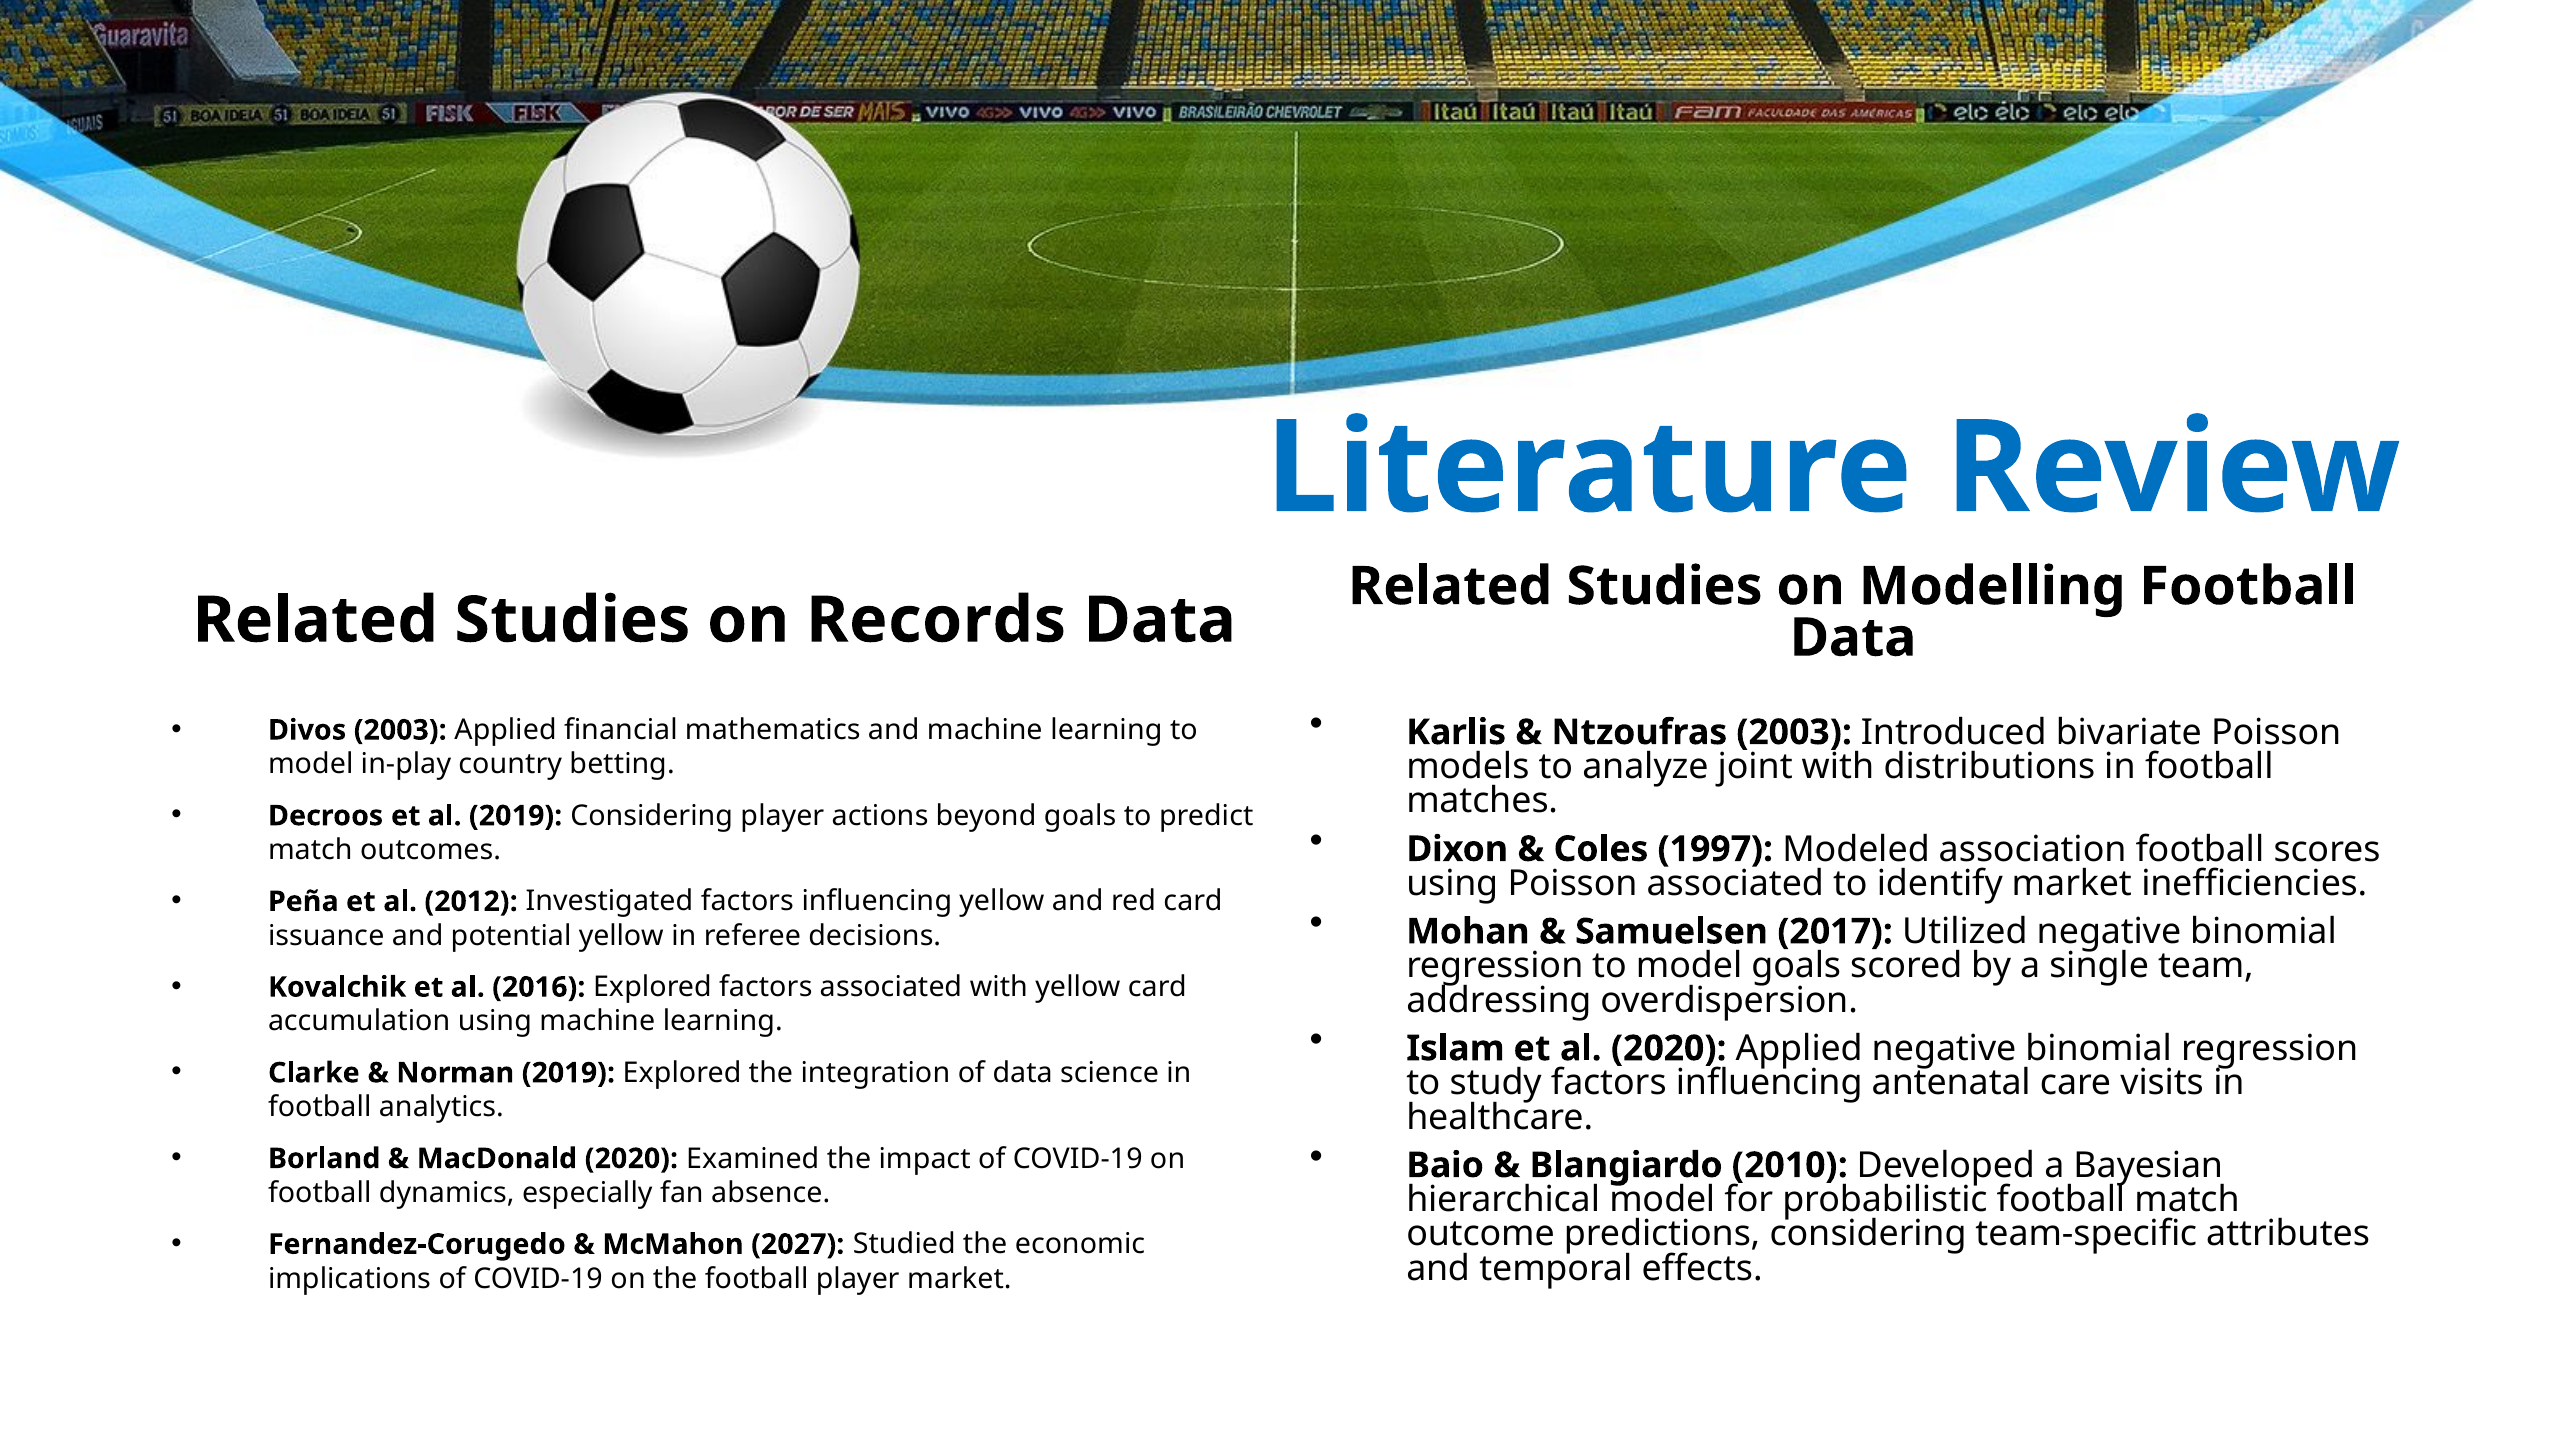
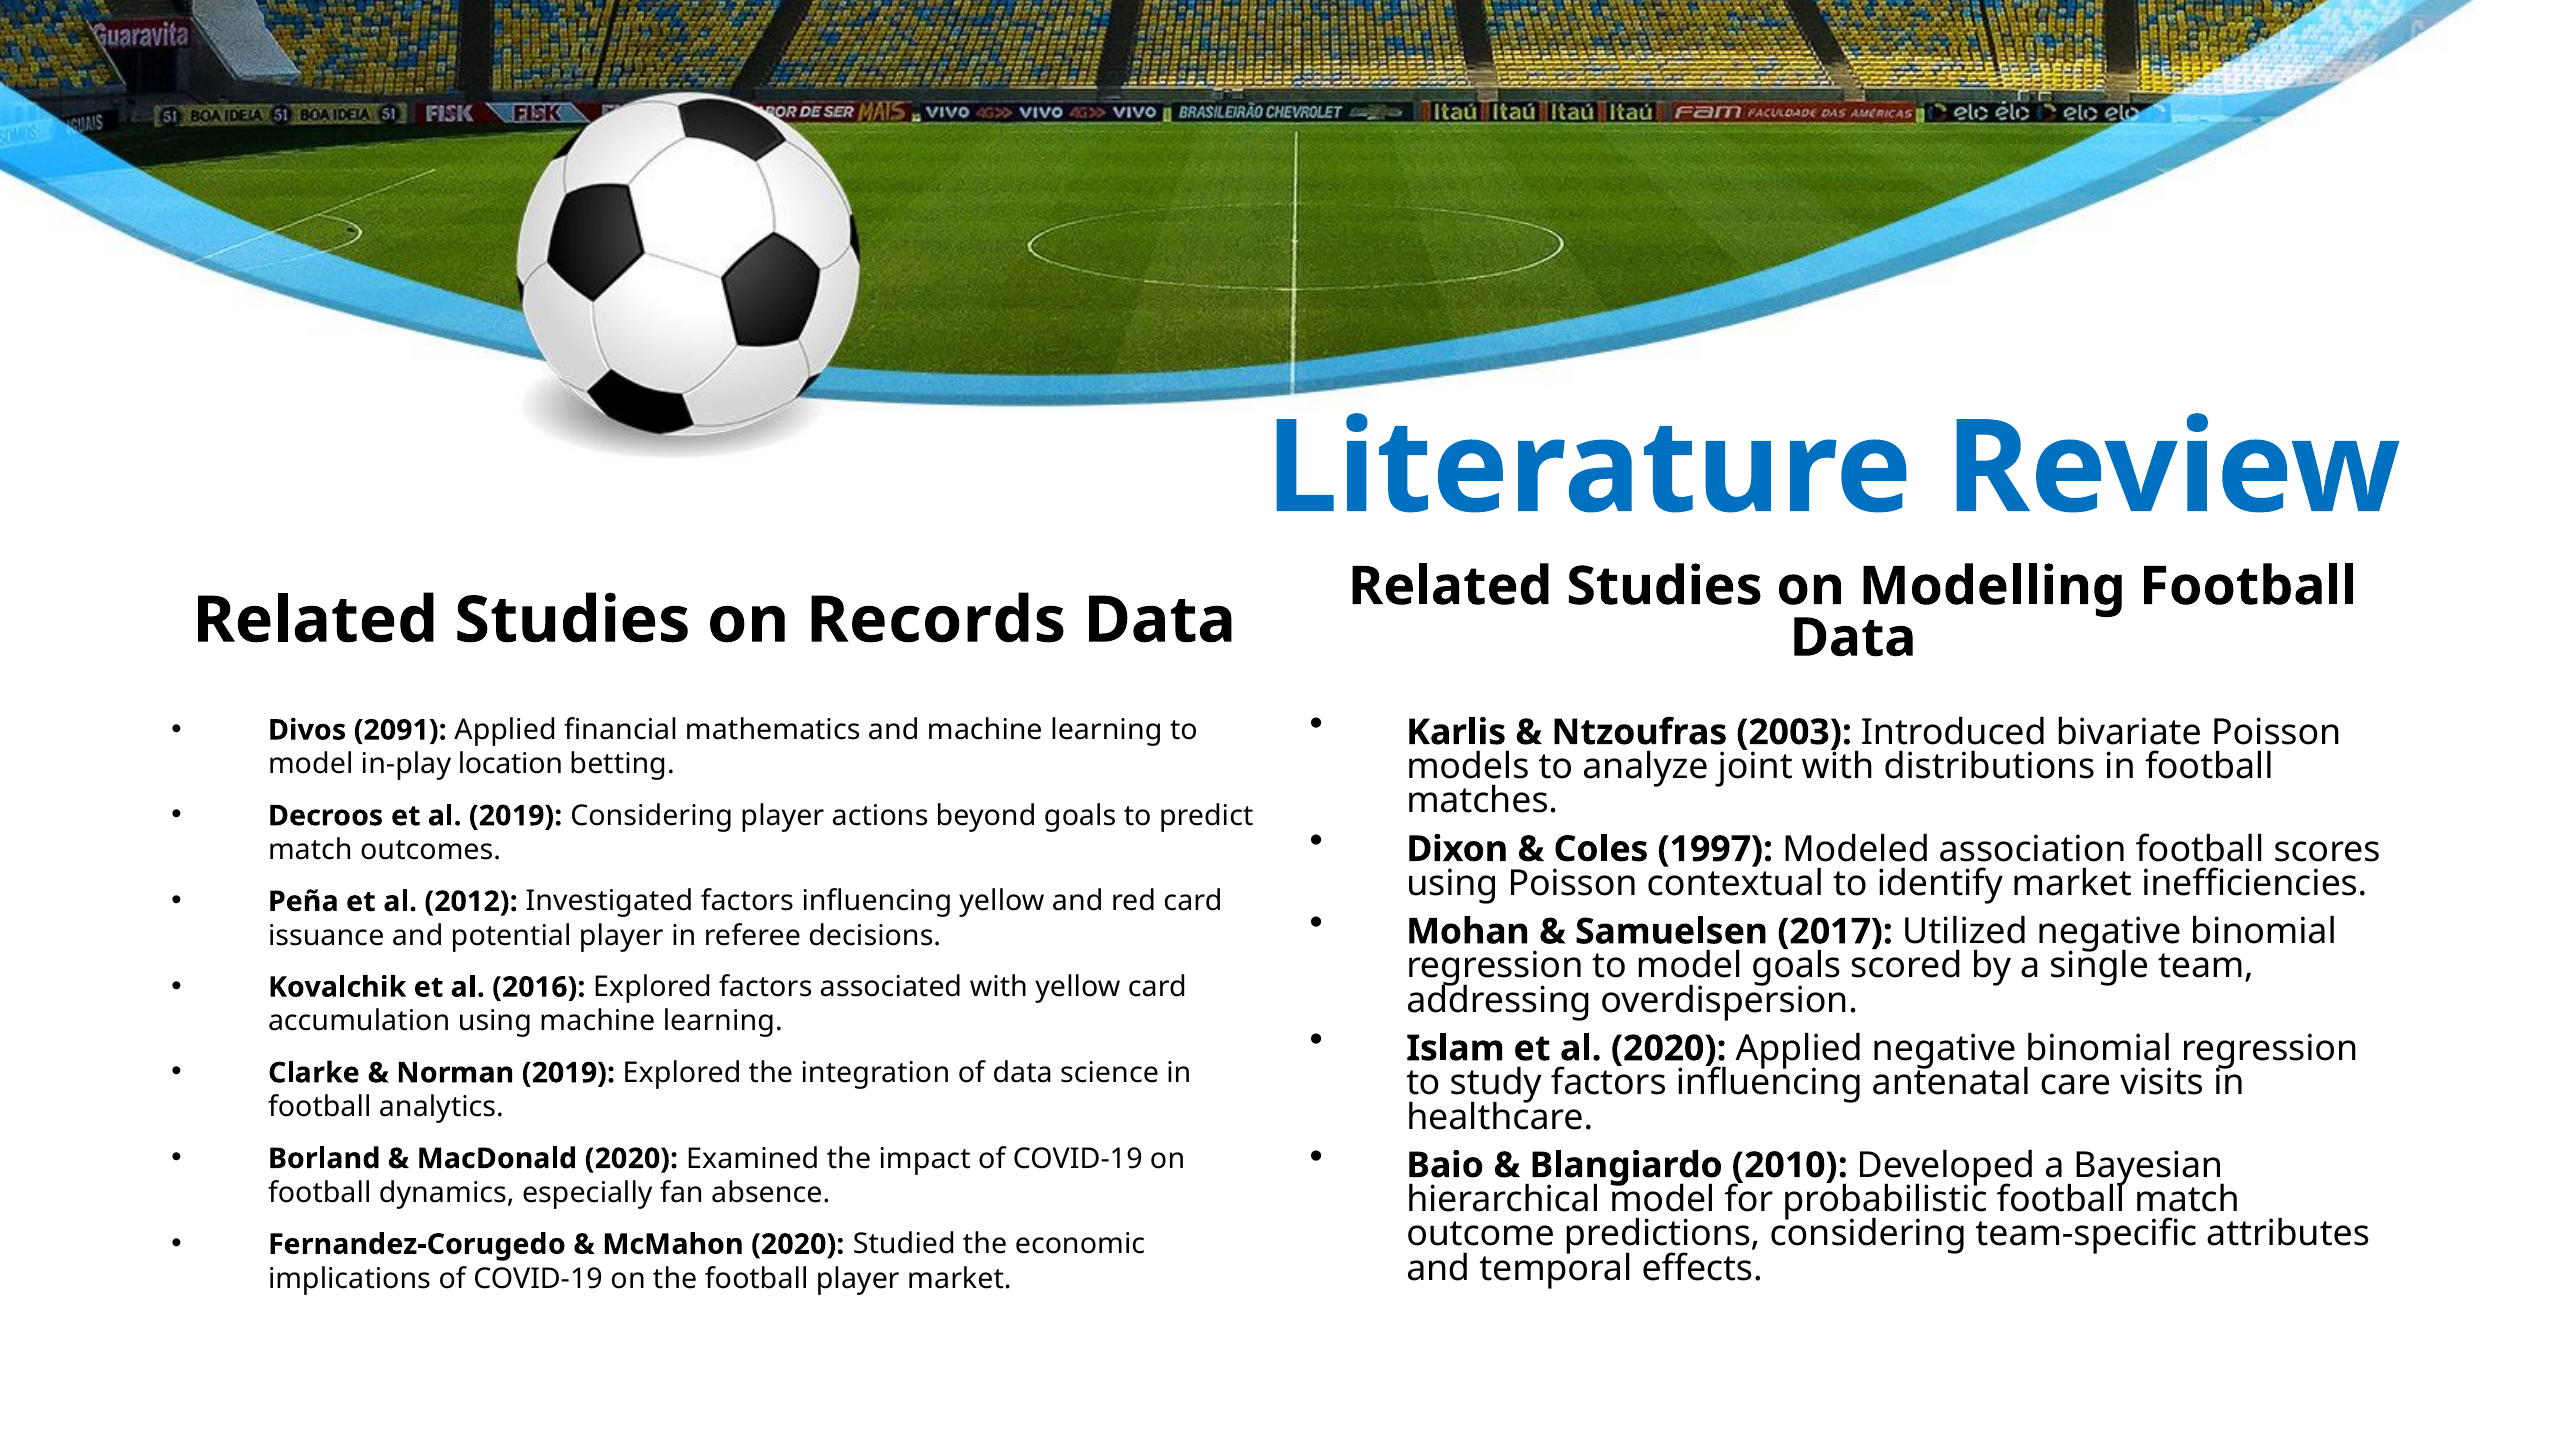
Divos 2003: 2003 -> 2091
country: country -> location
Poisson associated: associated -> contextual
potential yellow: yellow -> player
McMahon 2027: 2027 -> 2020
